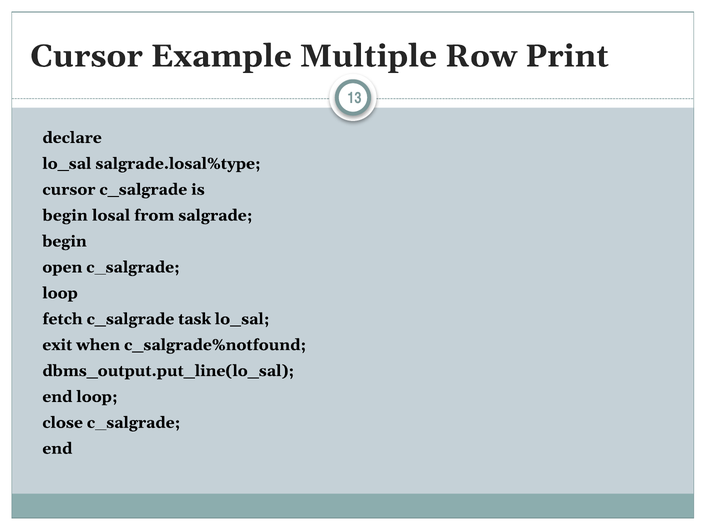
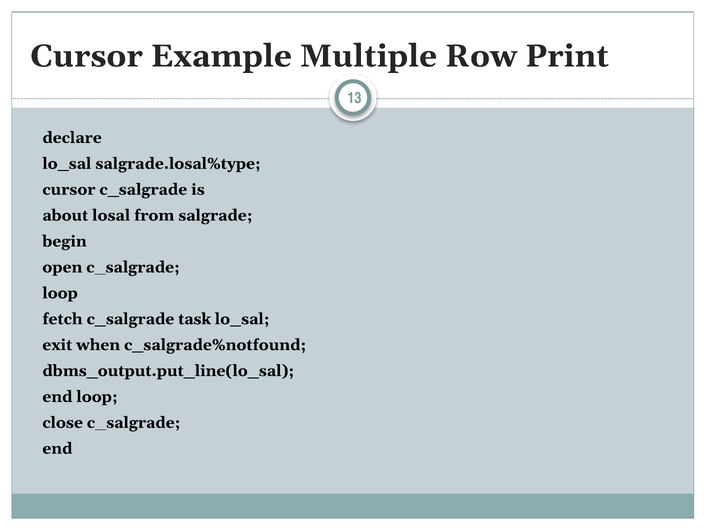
begin at (65, 215): begin -> about
